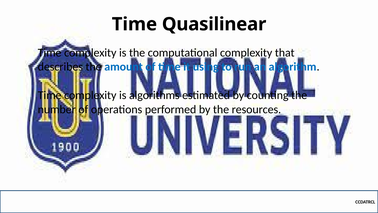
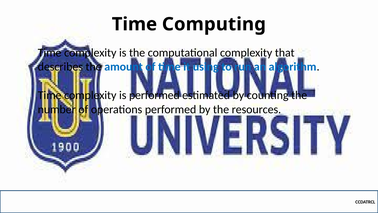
Quasilinear: Quasilinear -> Computing
is algorithms: algorithms -> performed
